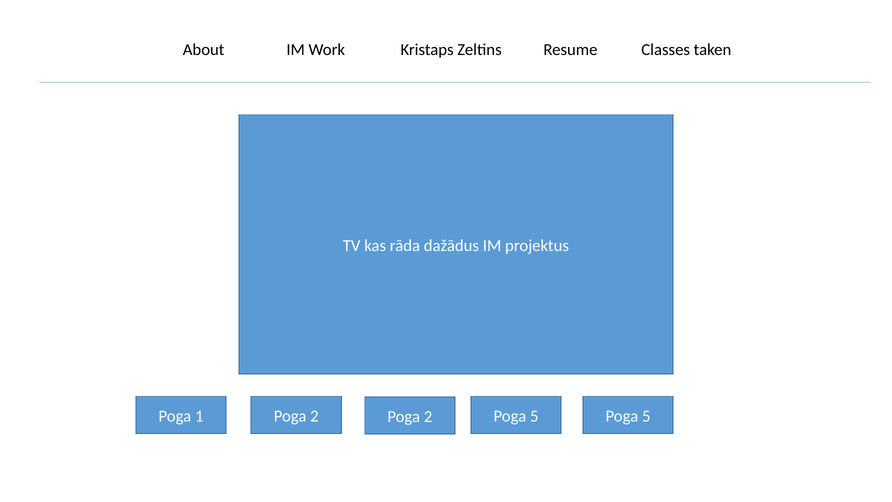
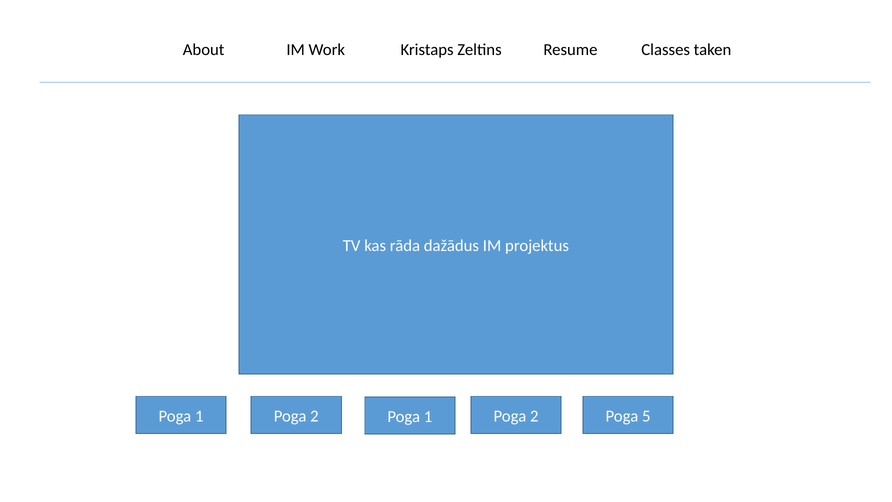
2 Poga 2: 2 -> 1
5 at (534, 416): 5 -> 2
